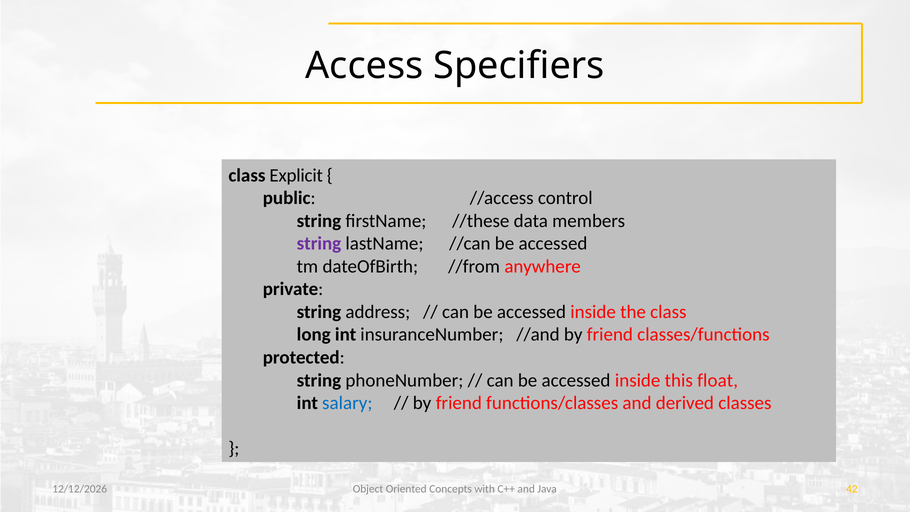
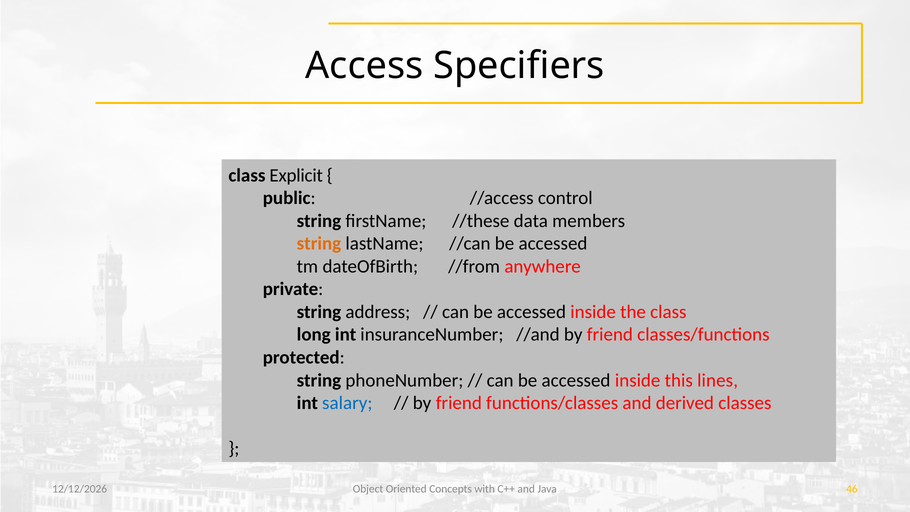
string at (319, 244) colour: purple -> orange
float: float -> lines
42: 42 -> 46
